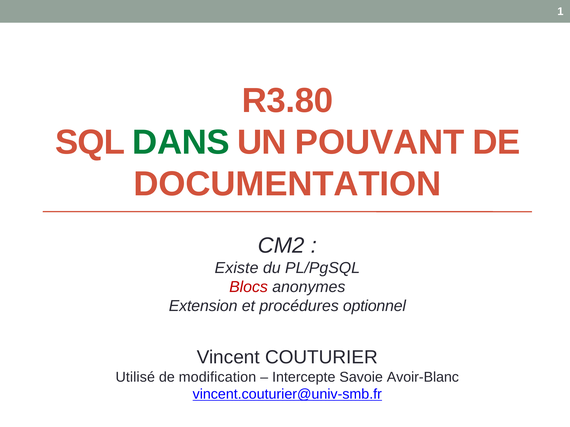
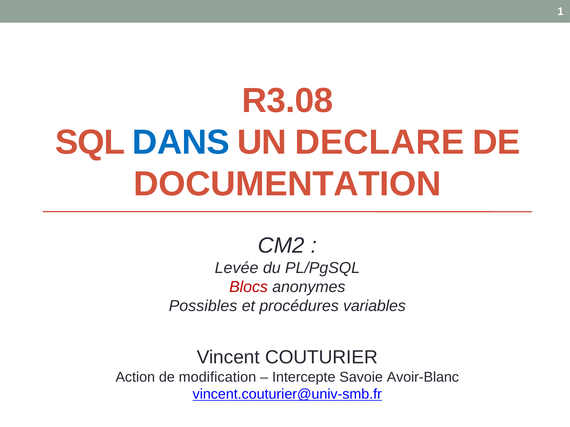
R3.80: R3.80 -> R3.08
DANS colour: green -> blue
POUVANT: POUVANT -> DECLARE
Existe: Existe -> Levée
Extension: Extension -> Possibles
optionnel: optionnel -> variables
Utilisé: Utilisé -> Action
